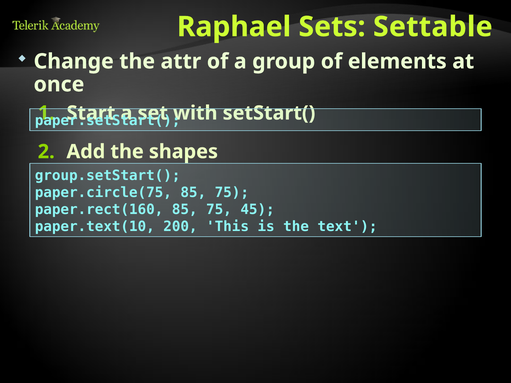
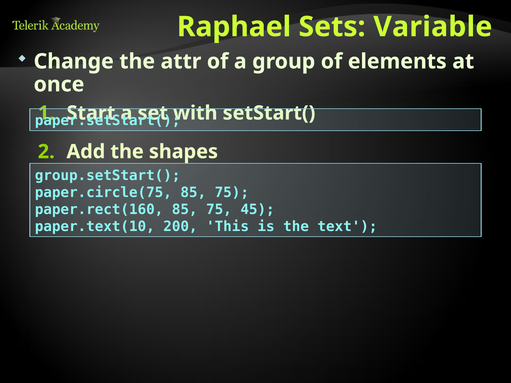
Settable: Settable -> Variable
